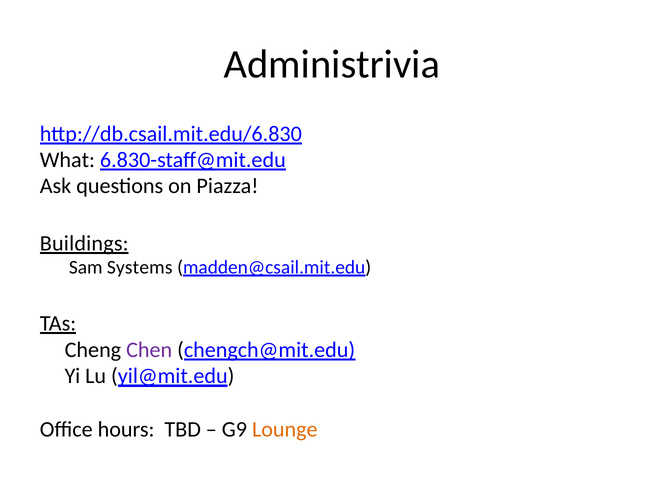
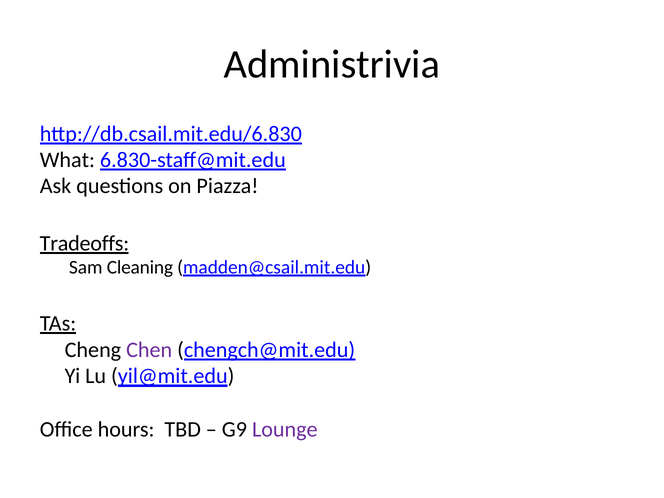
Buildings: Buildings -> Tradeoffs
Systems: Systems -> Cleaning
Lounge colour: orange -> purple
